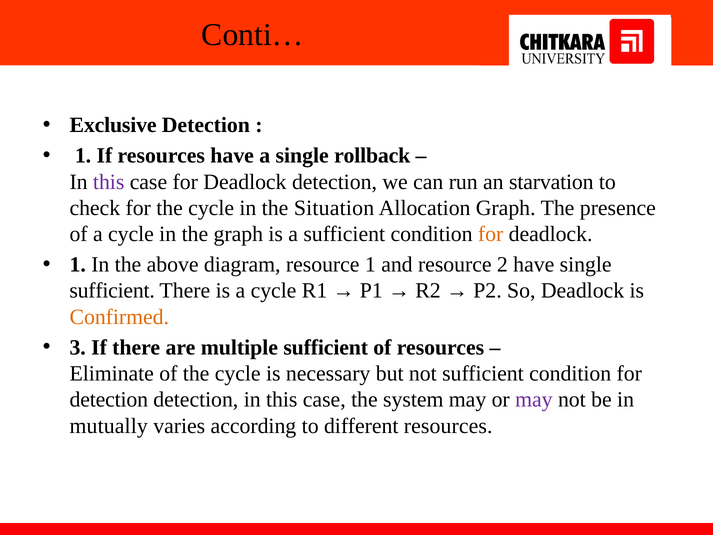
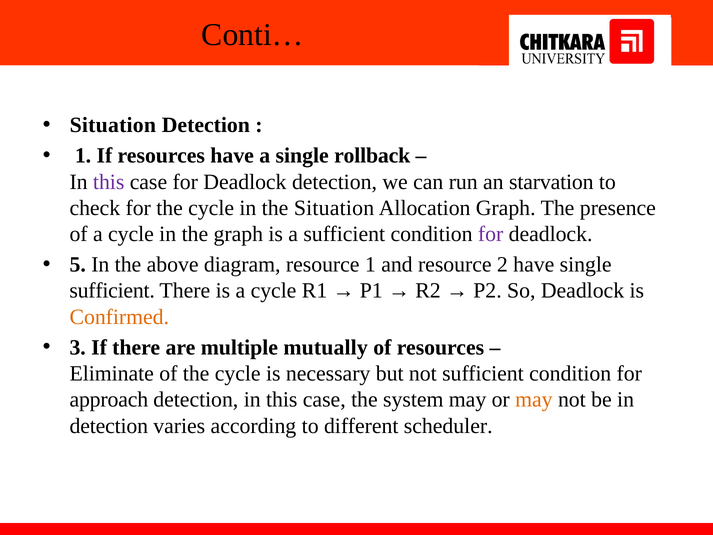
Exclusive at (113, 125): Exclusive -> Situation
for at (491, 234) colour: orange -> purple
1 at (78, 264): 1 -> 5
multiple sufficient: sufficient -> mutually
detection at (109, 400): detection -> approach
may at (534, 400) colour: purple -> orange
mutually at (109, 426): mutually -> detection
different resources: resources -> scheduler
